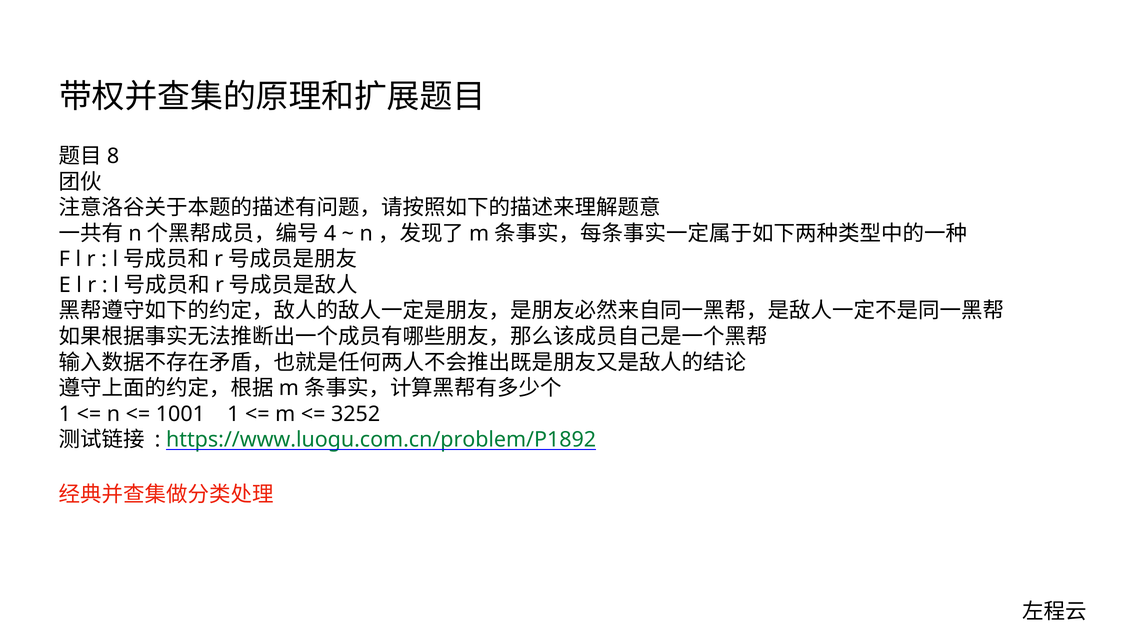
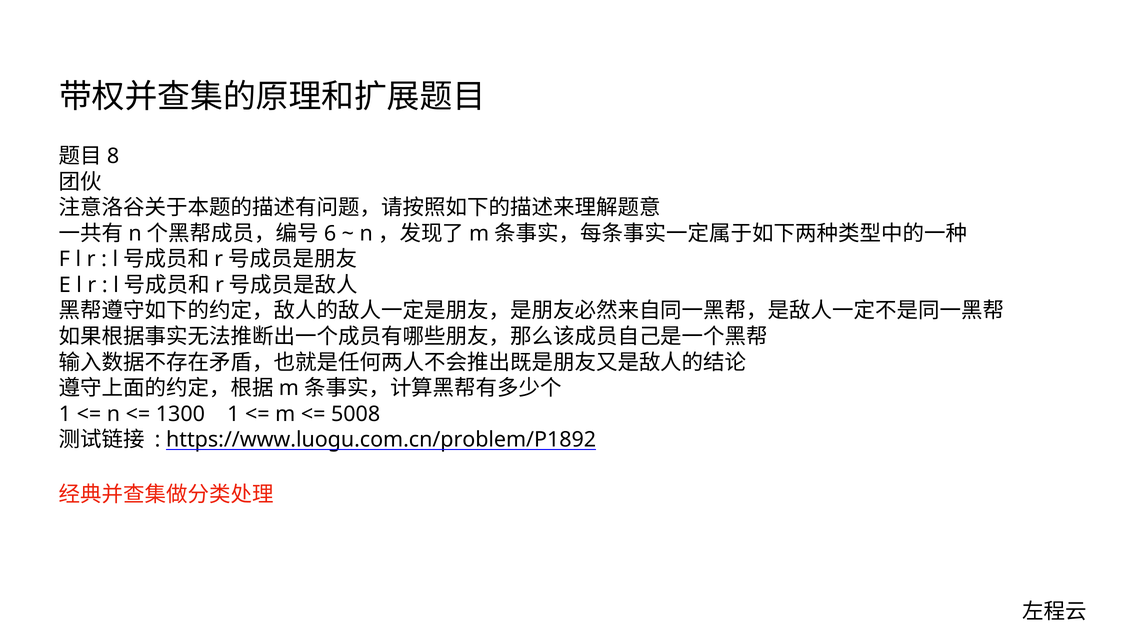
4: 4 -> 6
1001: 1001 -> 1300
3252: 3252 -> 5008
https://www.luogu.com.cn/problem/P1892 colour: green -> black
